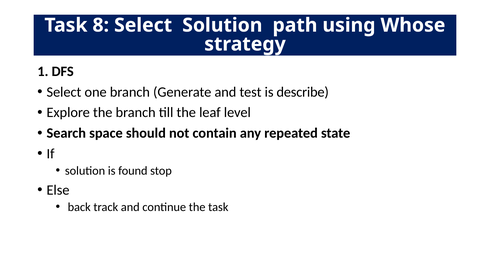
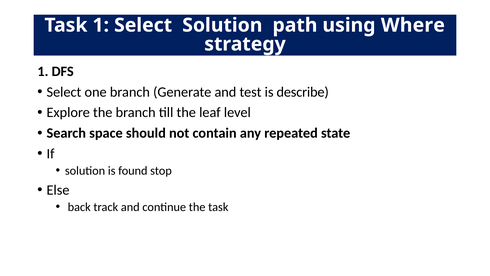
Task 8: 8 -> 1
Whose: Whose -> Where
